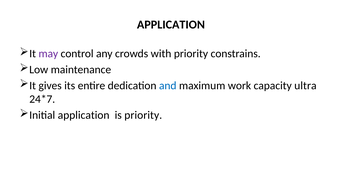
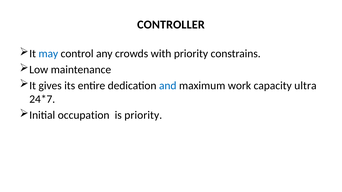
APPLICATION at (171, 25): APPLICATION -> CONTROLLER
may colour: purple -> blue
Initial application: application -> occupation
